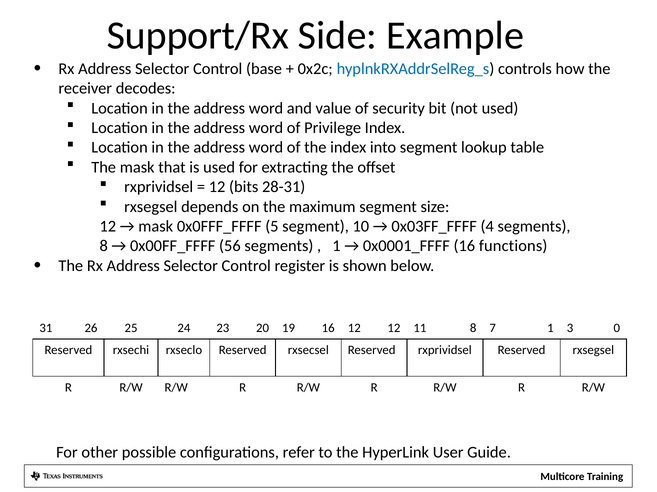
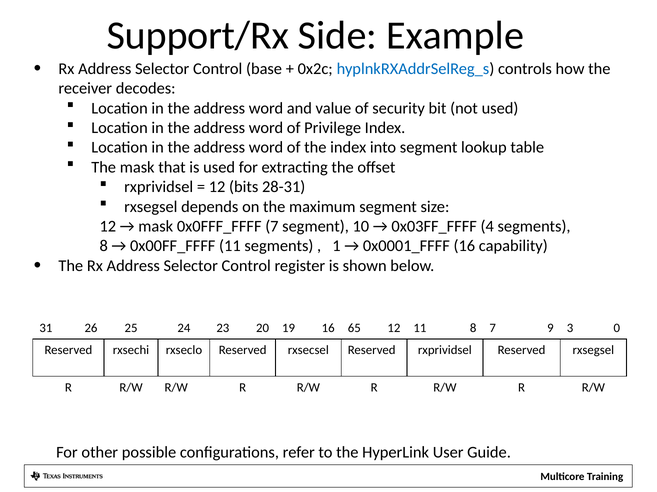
0x0FFF_FFFF 5: 5 -> 7
0x00FF_FFFF 56: 56 -> 11
functions: functions -> capability
16 12: 12 -> 65
7 1: 1 -> 9
